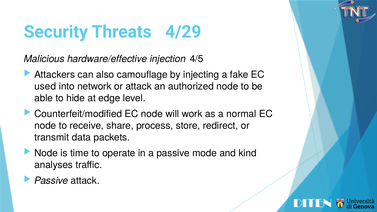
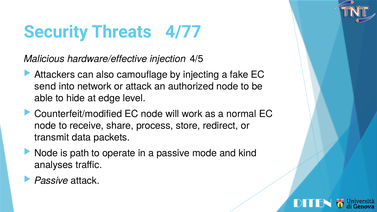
4/29: 4/29 -> 4/77
used: used -> send
time: time -> path
